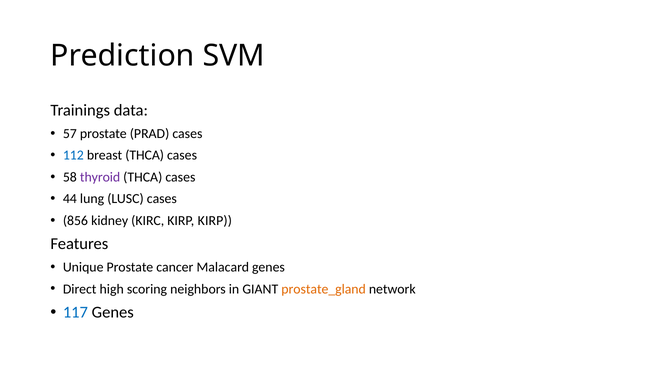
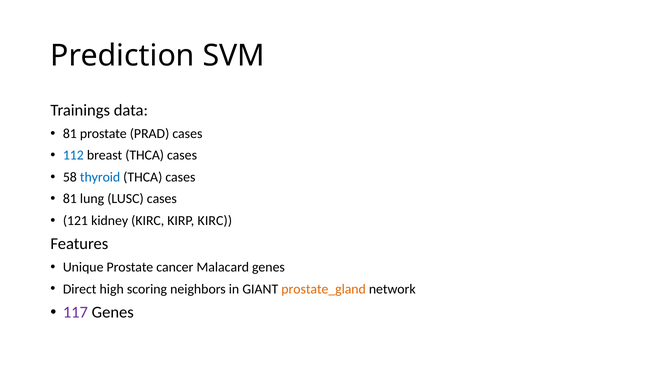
57 at (70, 134): 57 -> 81
thyroid colour: purple -> blue
44 at (70, 199): 44 -> 81
856: 856 -> 121
KIRP KIRP: KIRP -> KIRC
117 colour: blue -> purple
